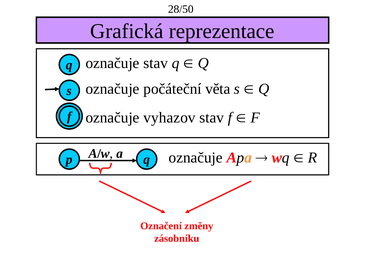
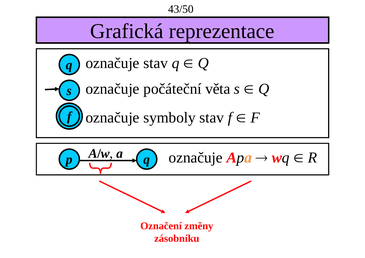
28/50: 28/50 -> 43/50
vyhazov: vyhazov -> symboly
